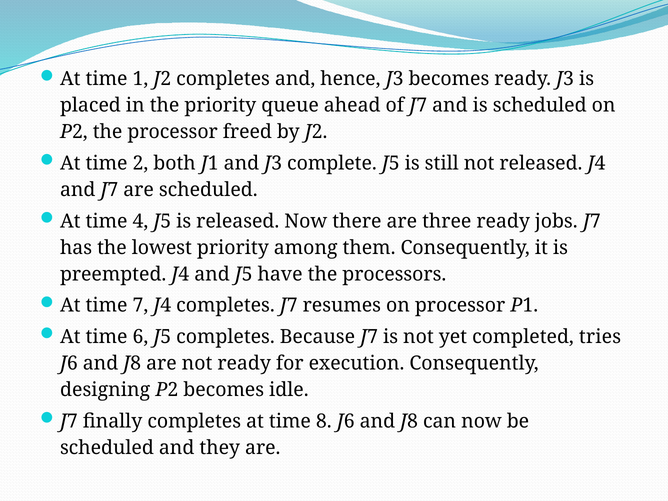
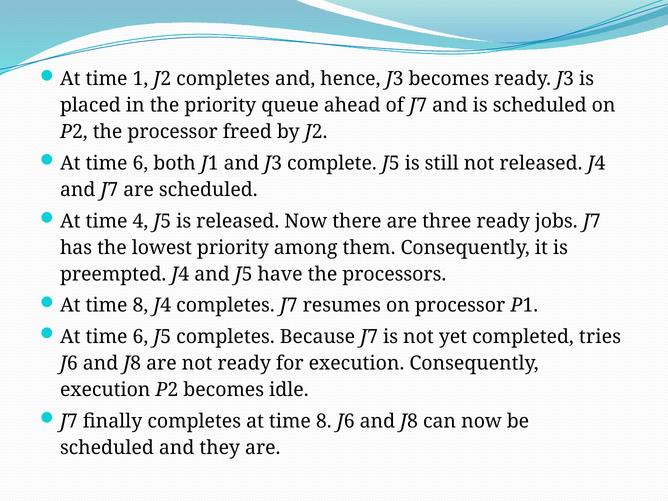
2 at (140, 163): 2 -> 6
7 at (140, 305): 7 -> 8
designing at (105, 390): designing -> execution
